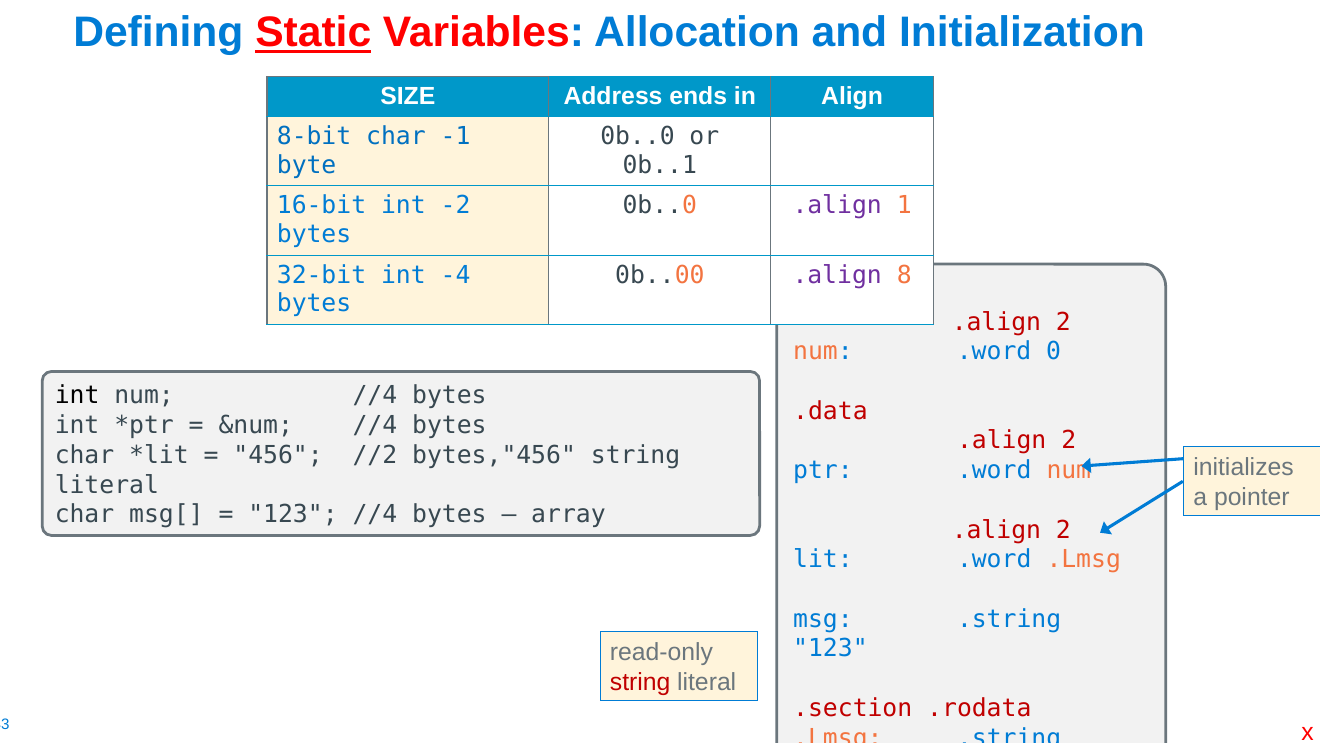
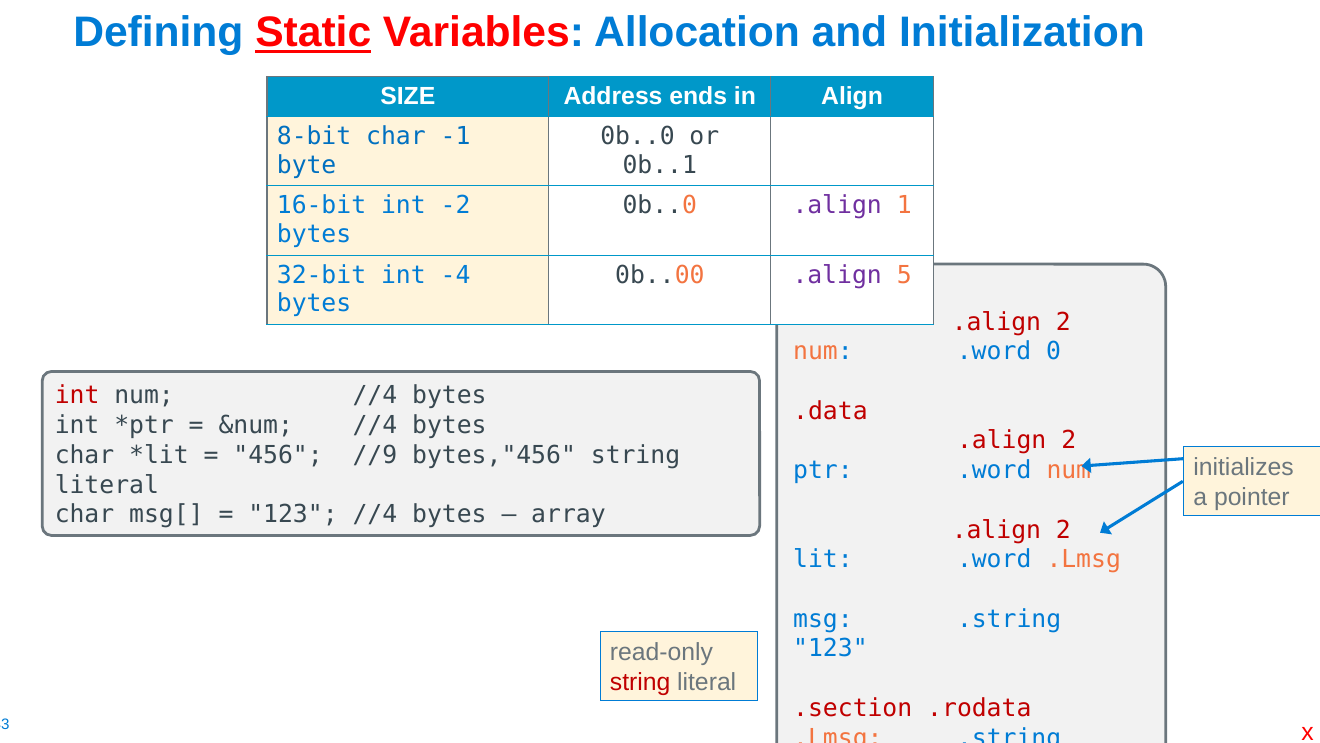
8: 8 -> 5
int at (77, 395) colour: black -> red
//2: //2 -> //9
